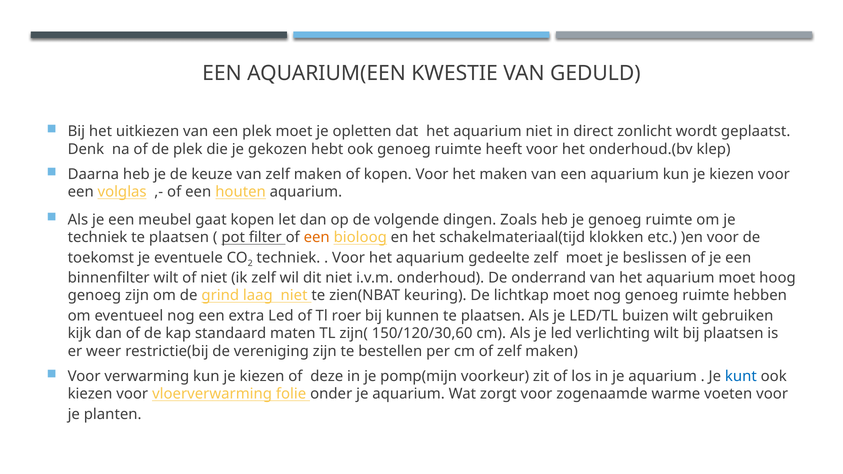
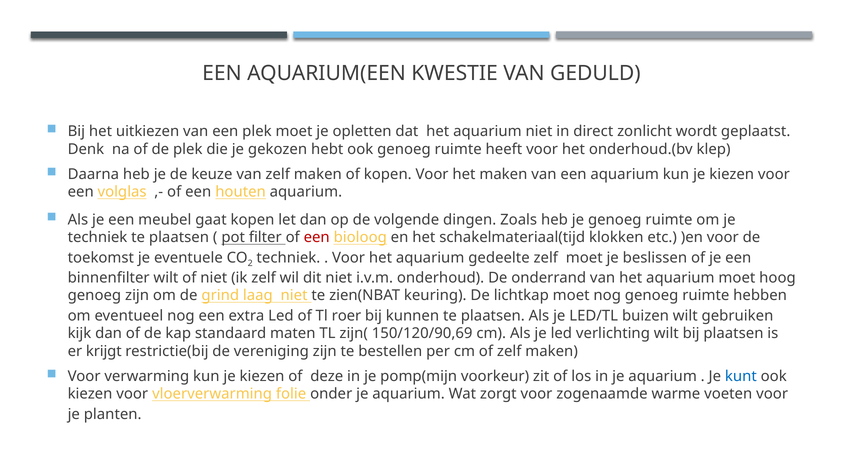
een at (317, 237) colour: orange -> red
150/120/30,60: 150/120/30,60 -> 150/120/90,69
weer: weer -> krijgt
